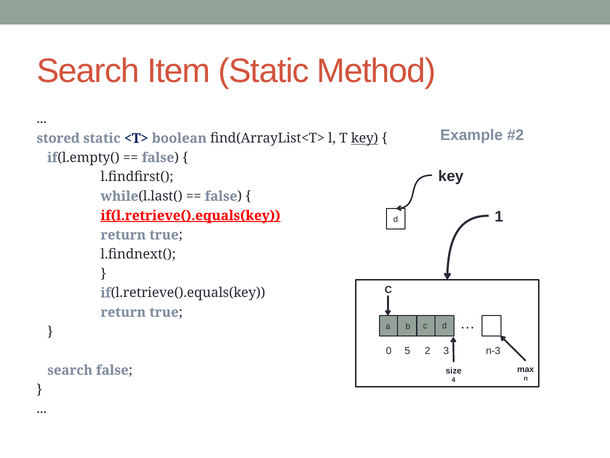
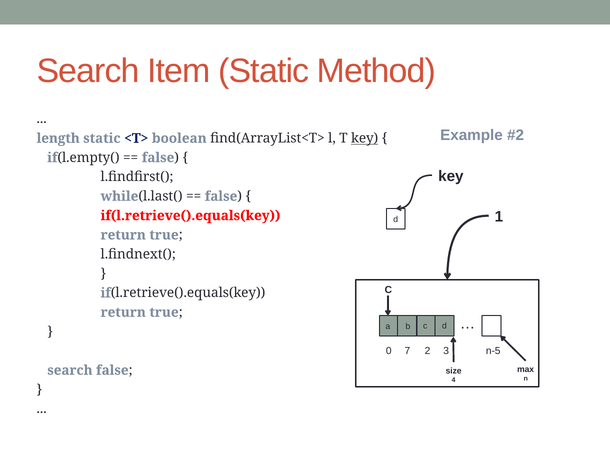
stored: stored -> length
if(l.retrieve().equals(key at (191, 215) underline: present -> none
5: 5 -> 7
n-3: n-3 -> n-5
